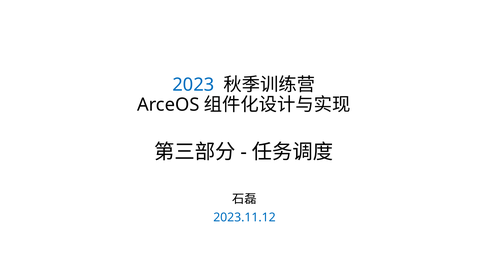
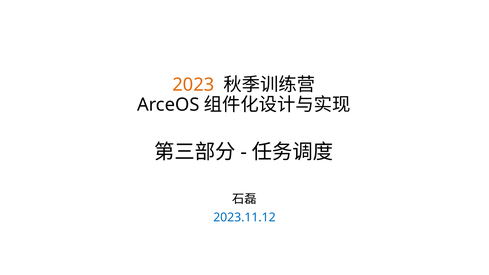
2023 colour: blue -> orange
